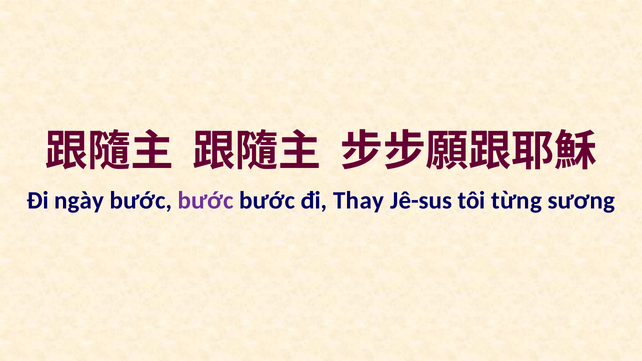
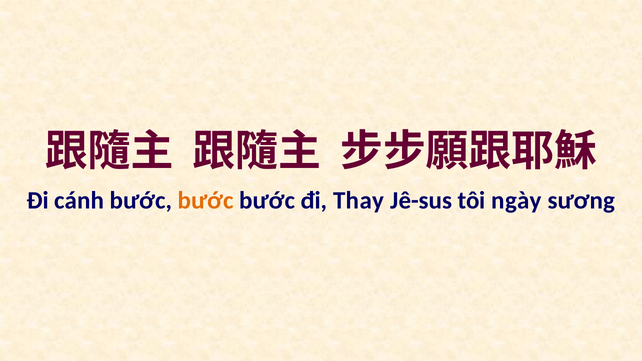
ngày: ngày -> cánh
bước at (206, 201) colour: purple -> orange
từng: từng -> ngày
